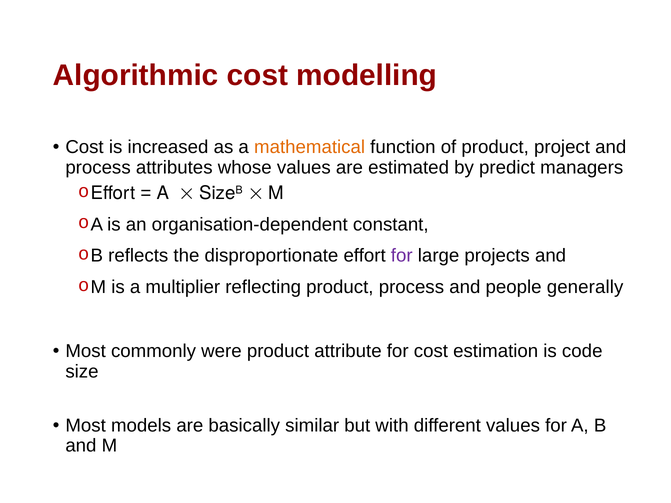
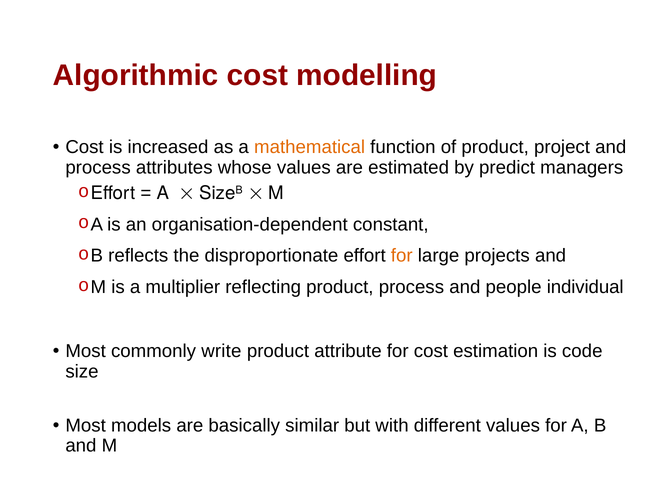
for at (402, 256) colour: purple -> orange
generally: generally -> individual
were: were -> write
